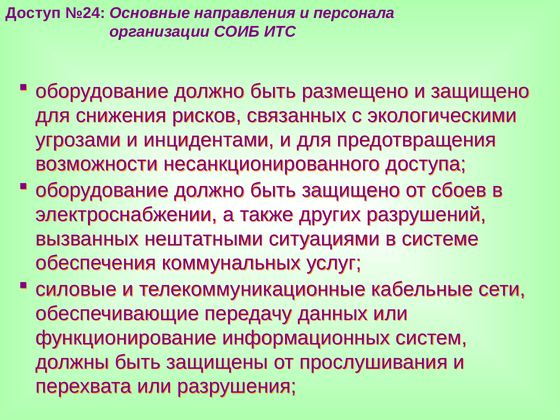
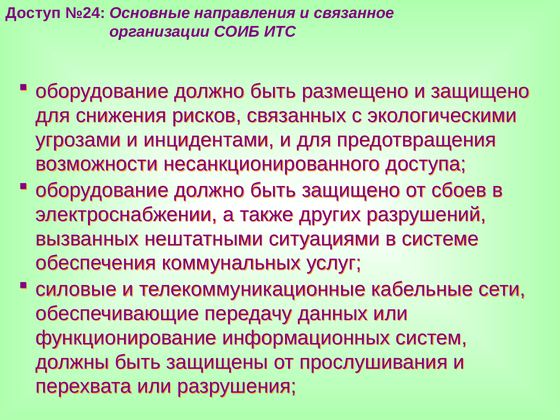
персонала: персонала -> связанное
